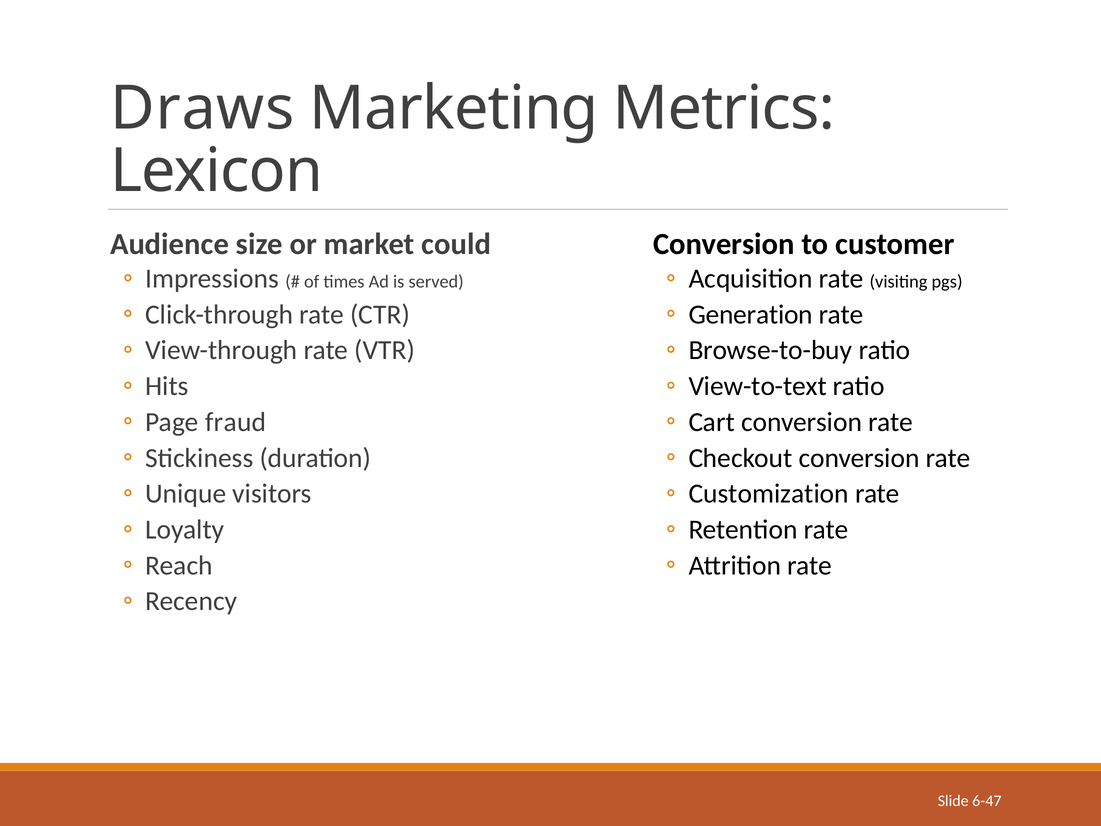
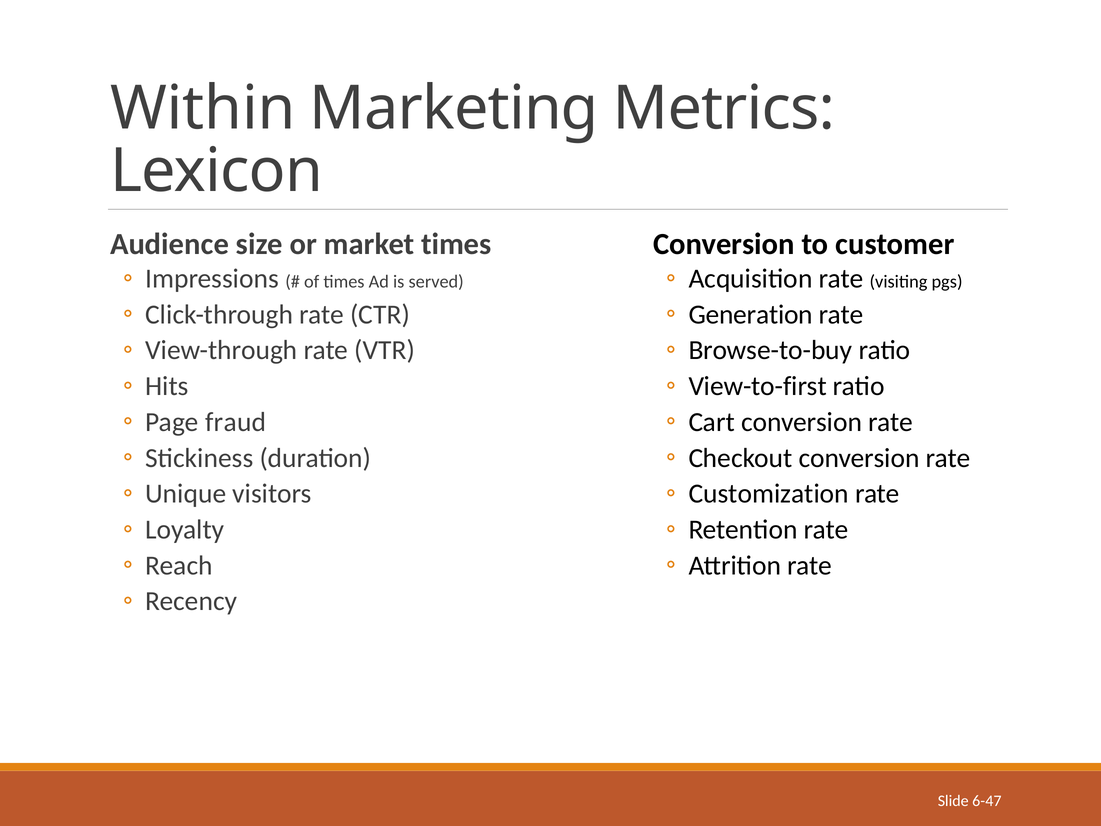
Draws: Draws -> Within
market could: could -> times
View-to-text: View-to-text -> View-to-first
